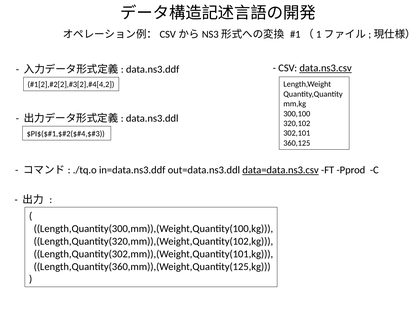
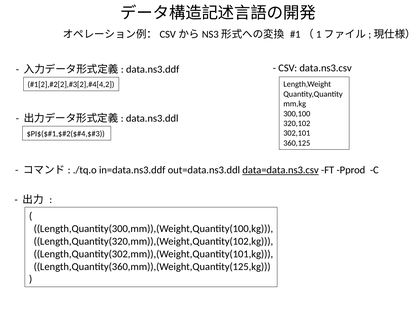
data.ns3.csv underline: present -> none
